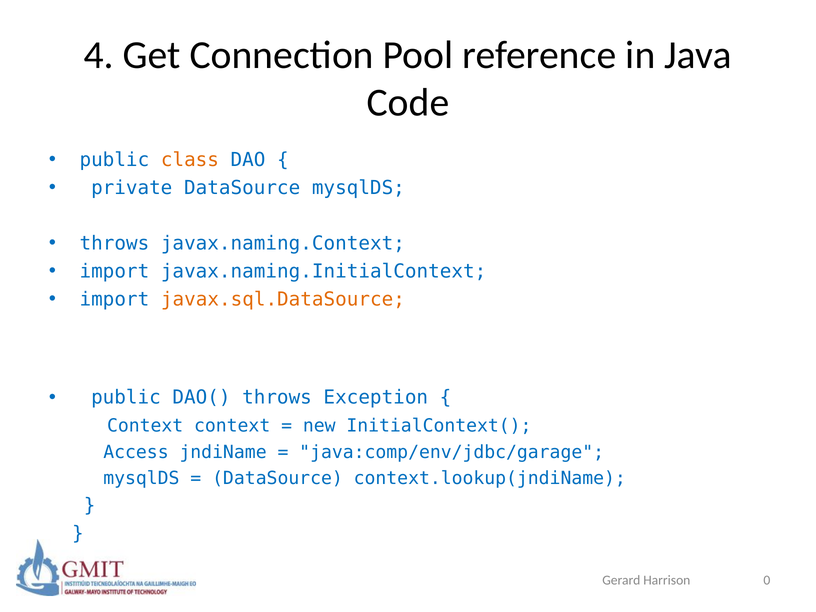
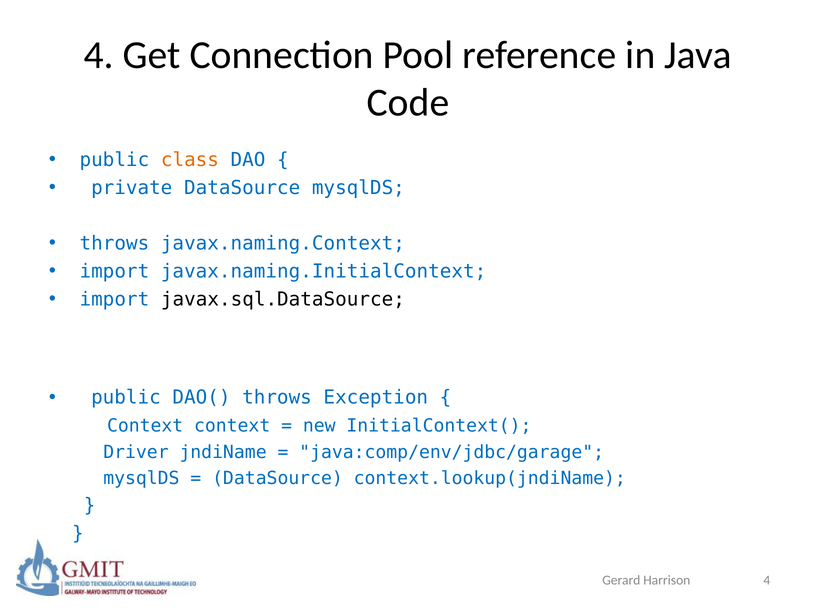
javax.sql.DataSource colour: orange -> black
Access: Access -> Driver
Harrison 0: 0 -> 4
